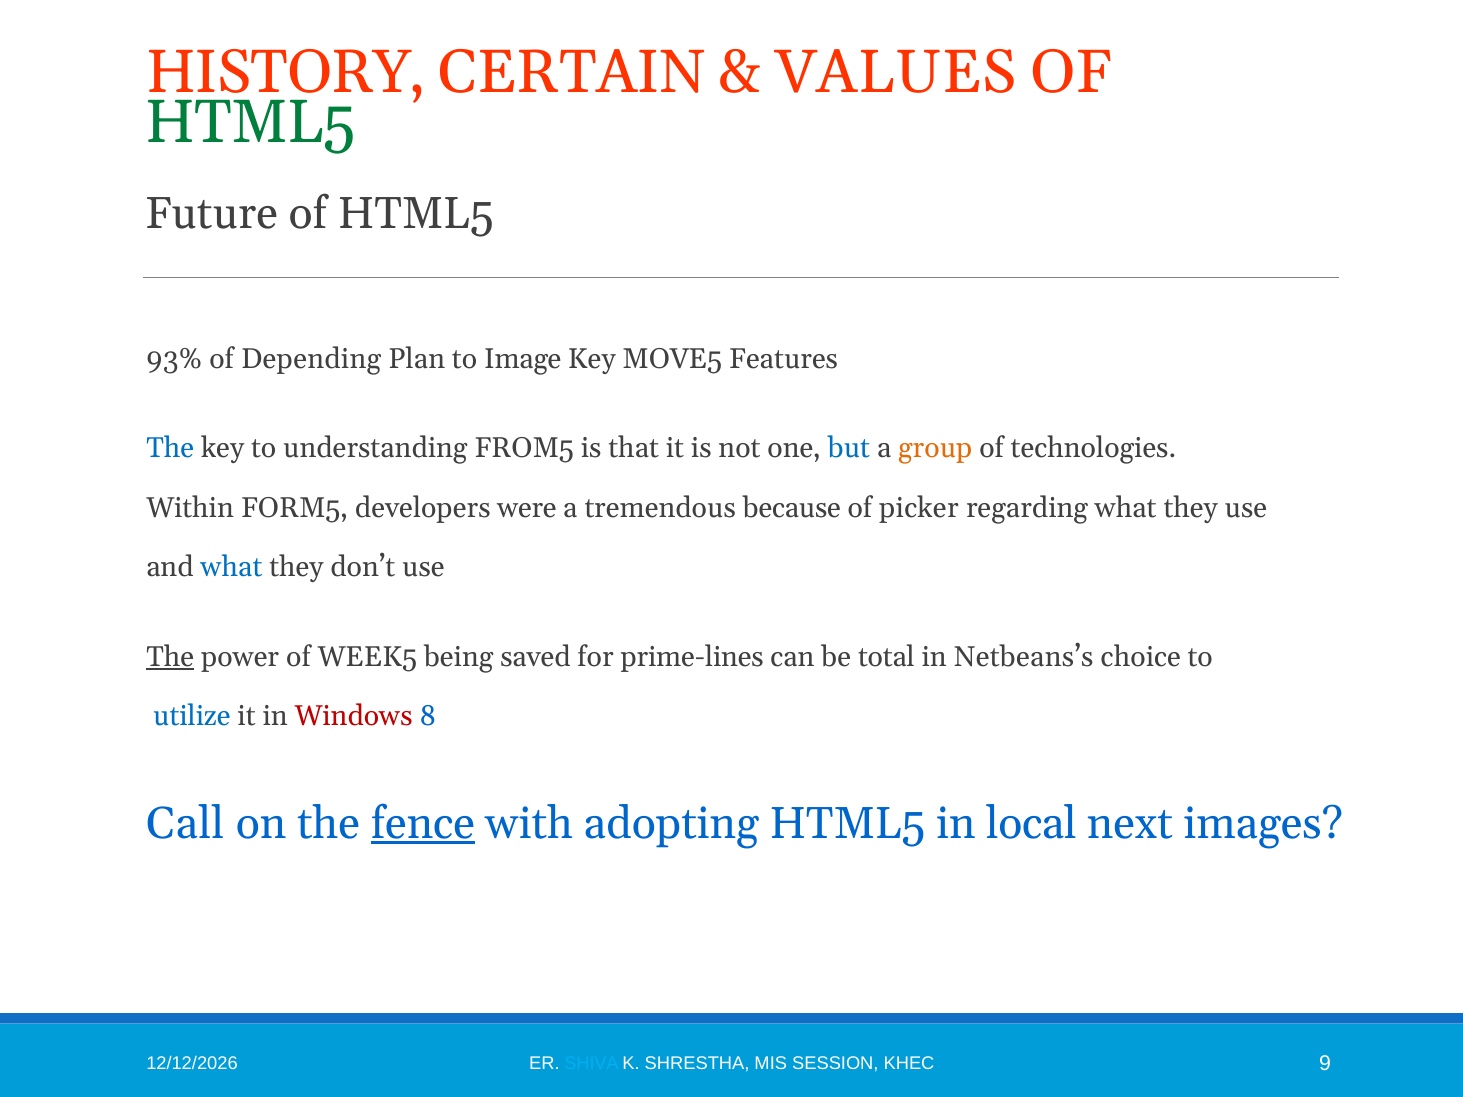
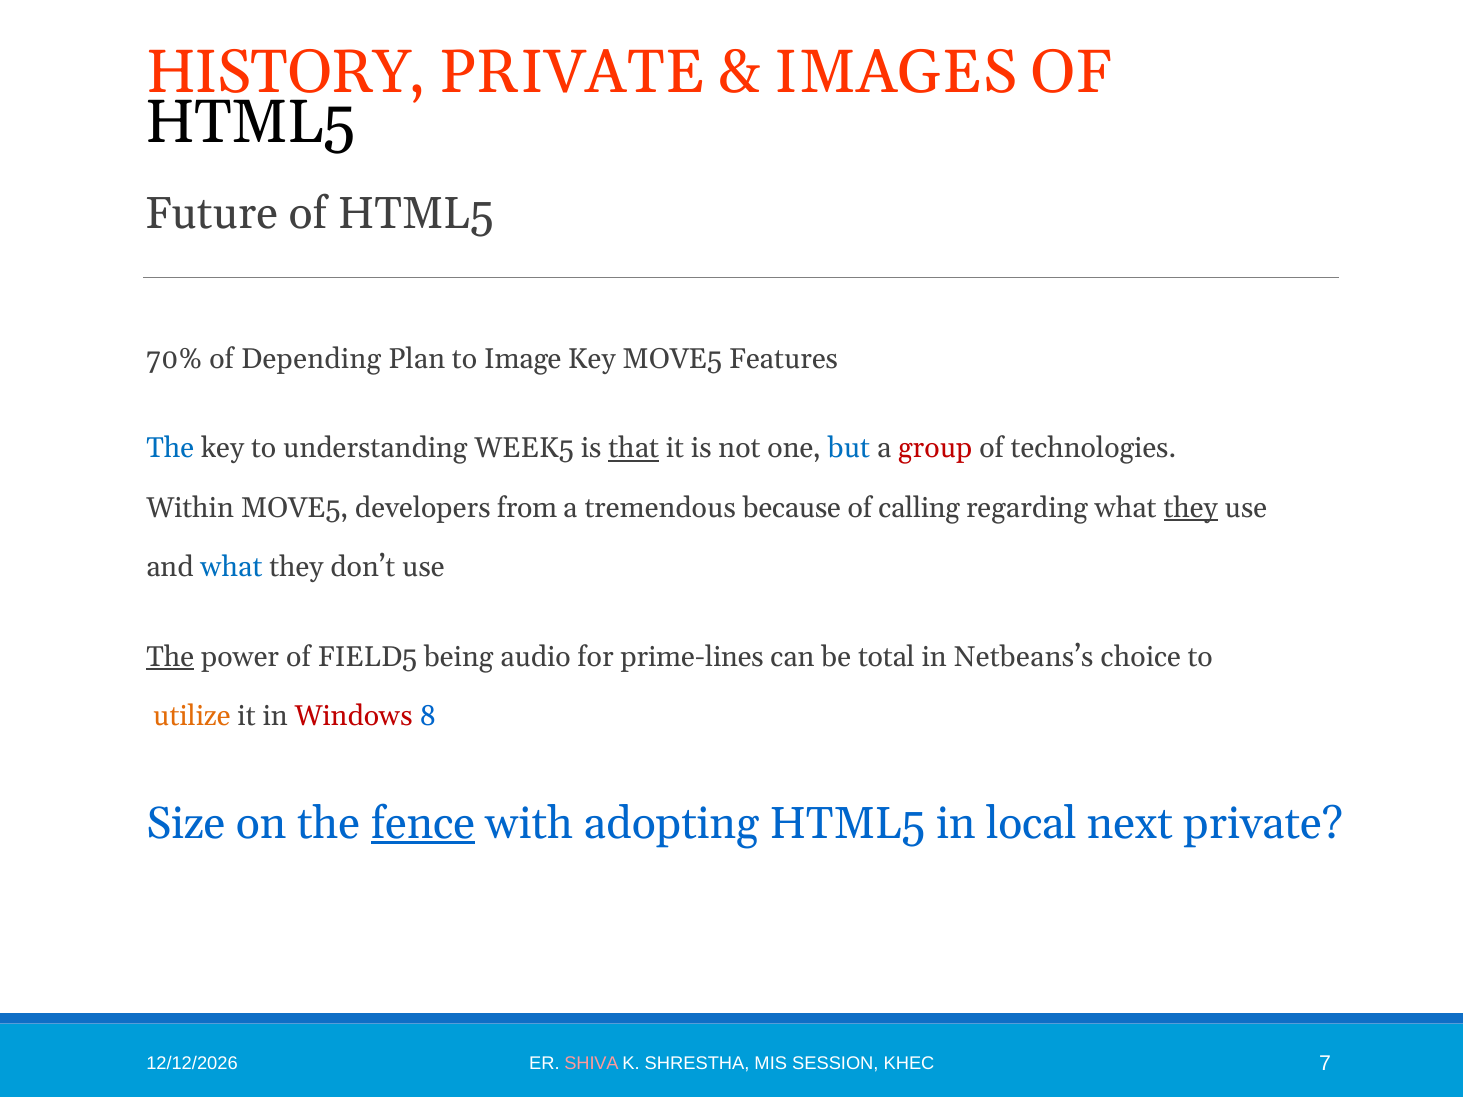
HISTORY CERTAIN: CERTAIN -> PRIVATE
VALUES: VALUES -> IMAGES
HTML5 at (251, 123) colour: green -> black
93%: 93% -> 70%
FROM5: FROM5 -> WEEK5
that underline: none -> present
group colour: orange -> red
Within FORM5: FORM5 -> MOVE5
were: were -> from
picker: picker -> calling
they at (1191, 508) underline: none -> present
WEEK5: WEEK5 -> FIELD5
saved: saved -> audio
utilize colour: blue -> orange
Call: Call -> Size
next images: images -> private
SHIVA colour: light blue -> pink
9: 9 -> 7
